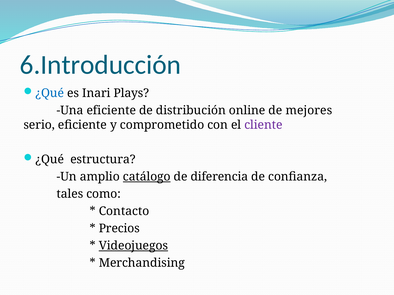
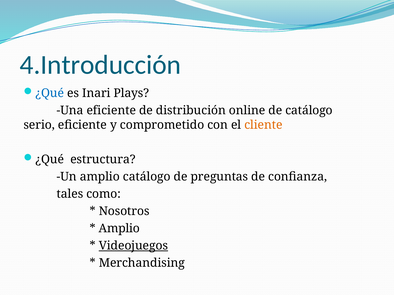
6.Introducción: 6.Introducción -> 4.Introducción
de mejores: mejores -> catálogo
cliente colour: purple -> orange
catálogo at (147, 177) underline: present -> none
diferencia: diferencia -> preguntas
Contacto: Contacto -> Nosotros
Precios at (119, 229): Precios -> Amplio
